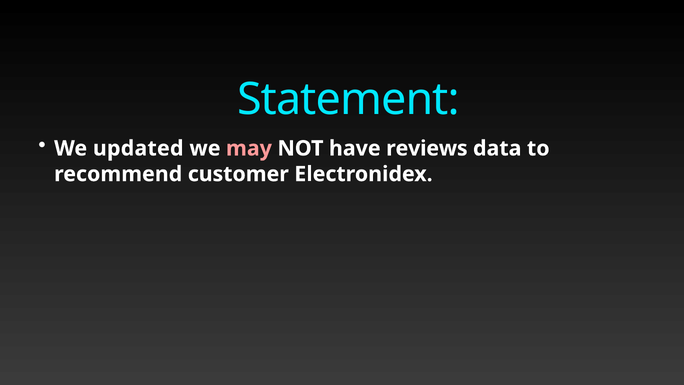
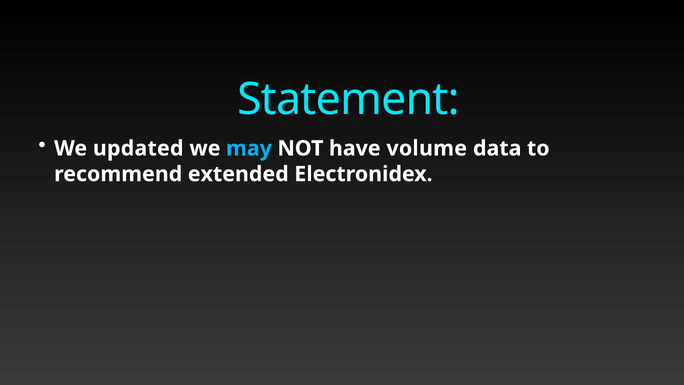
may colour: pink -> light blue
reviews: reviews -> volume
customer: customer -> extended
